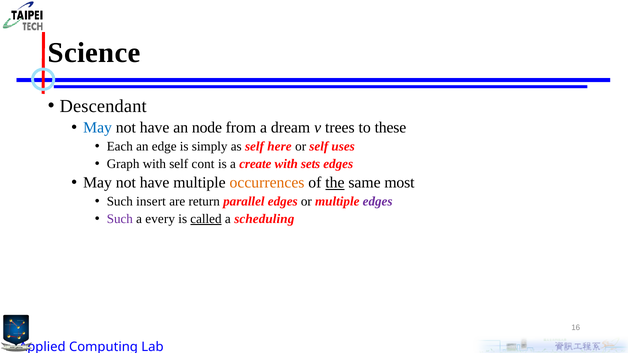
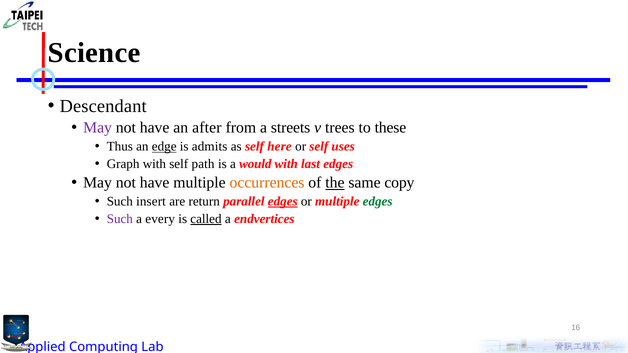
May at (98, 128) colour: blue -> purple
node: node -> after
dream: dream -> streets
Each: Each -> Thus
edge underline: none -> present
simply: simply -> admits
cont: cont -> path
create: create -> would
sets: sets -> last
most: most -> copy
edges at (283, 202) underline: none -> present
edges at (378, 202) colour: purple -> green
scheduling: scheduling -> endvertices
